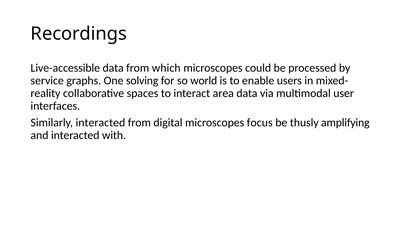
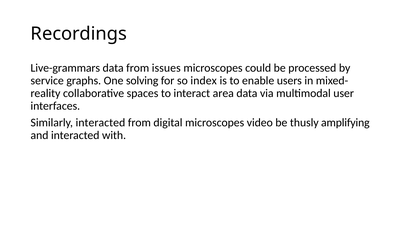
Live-accessible: Live-accessible -> Live-grammars
which: which -> issues
world: world -> index
focus: focus -> video
